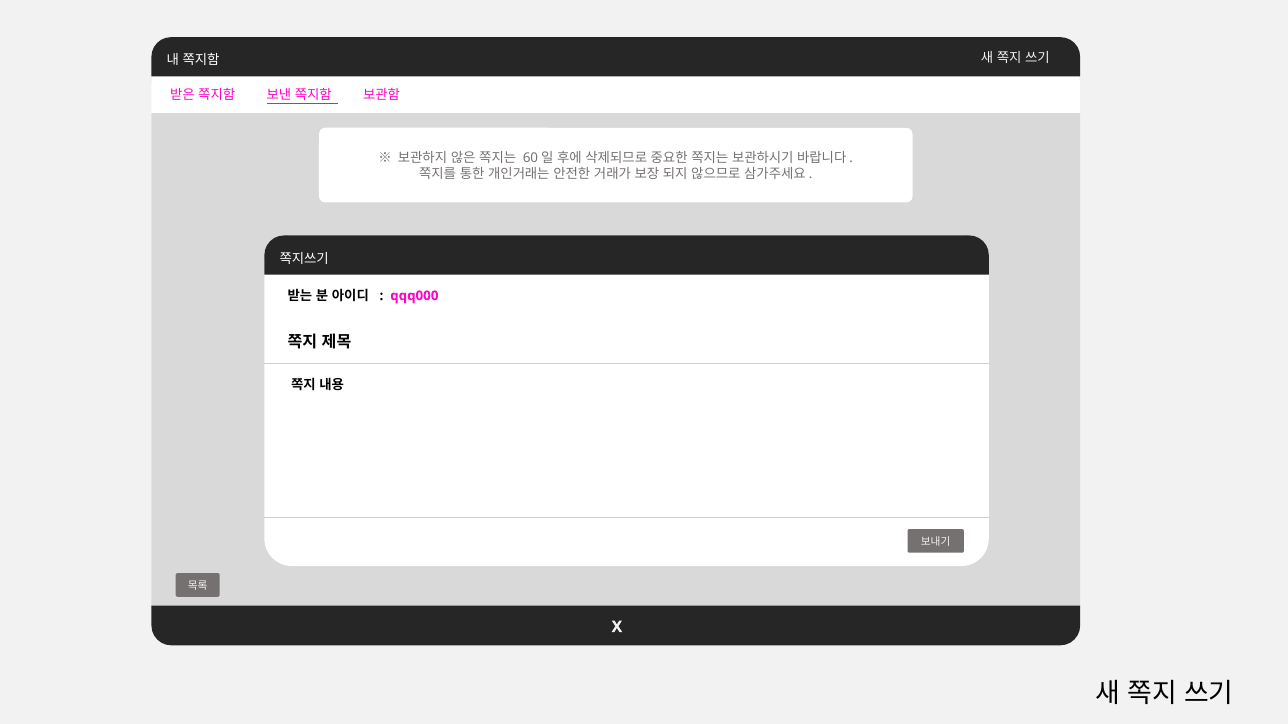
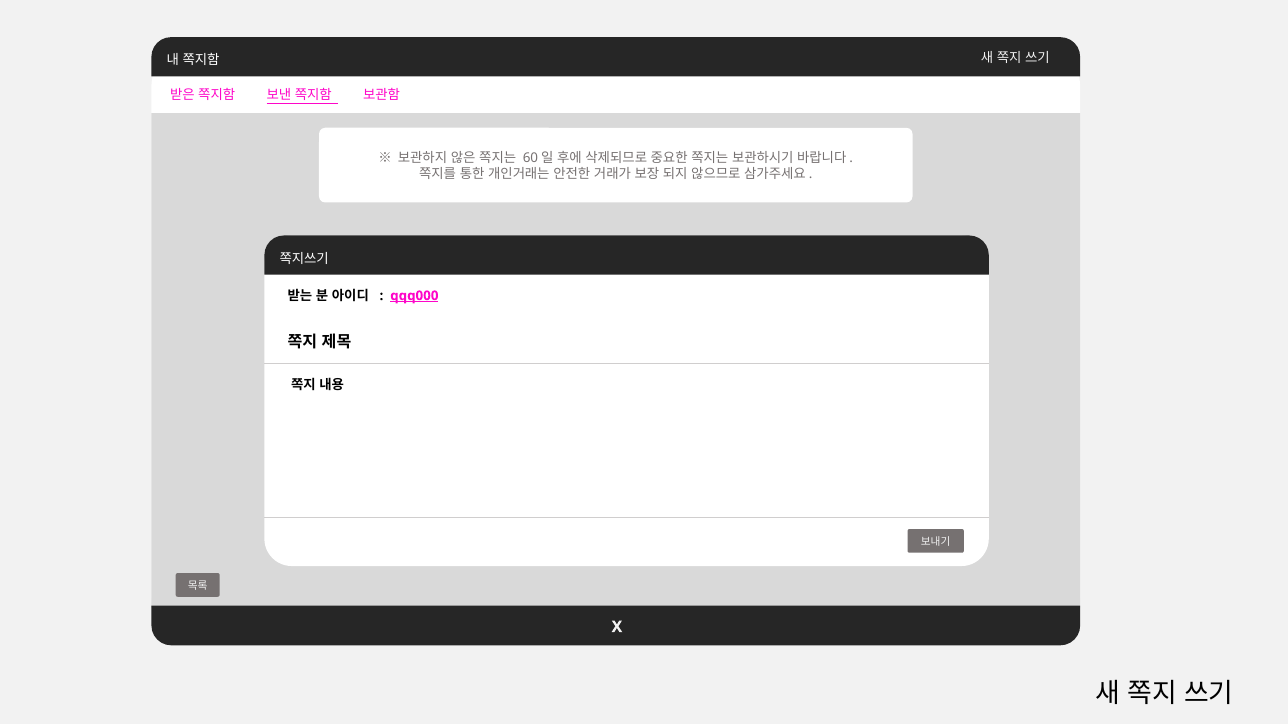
qqq000 underline: none -> present
